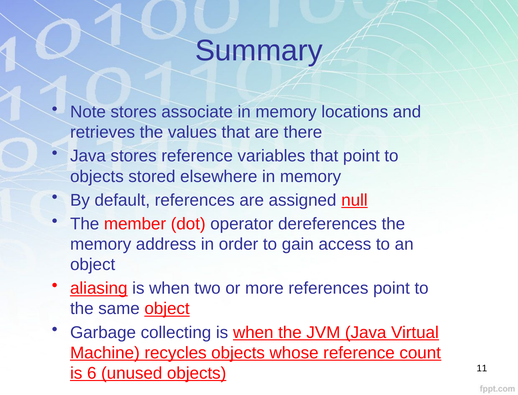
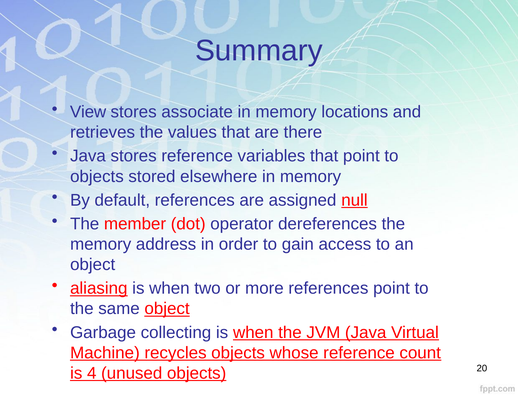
Note: Note -> View
6: 6 -> 4
11: 11 -> 20
